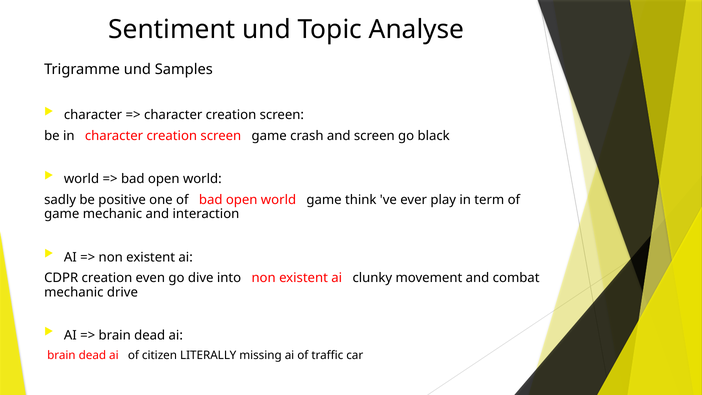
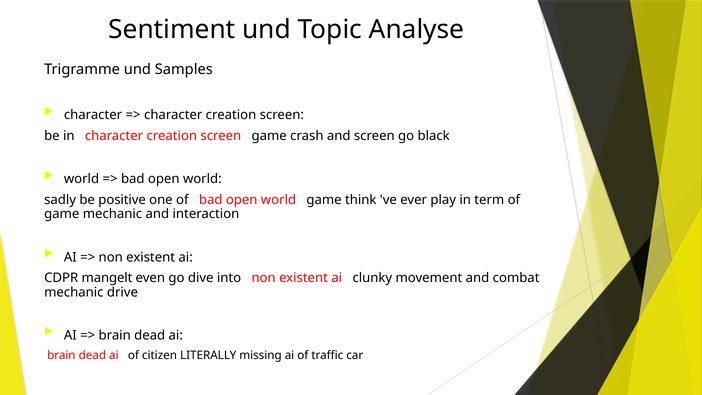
CDPR creation: creation -> mangelt
